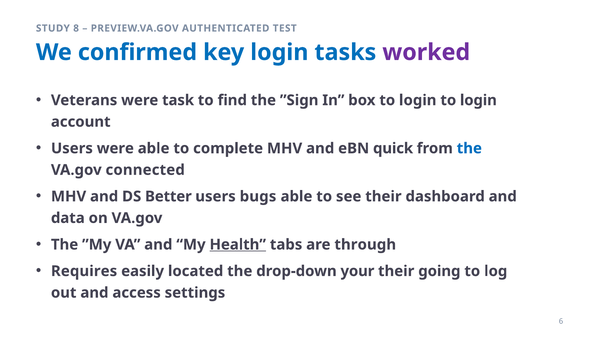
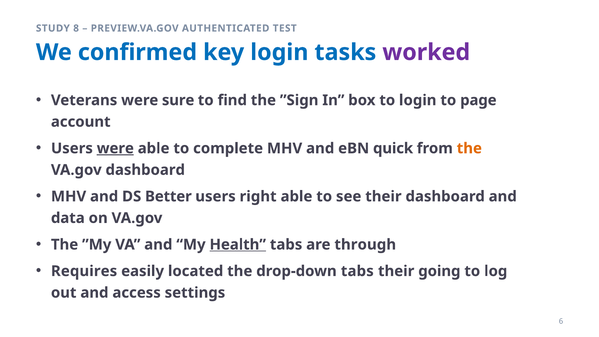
task: task -> sure
login to login: login -> page
were at (115, 148) underline: none -> present
the at (469, 148) colour: blue -> orange
VA.gov connected: connected -> dashboard
bugs: bugs -> right
drop-down your: your -> tabs
